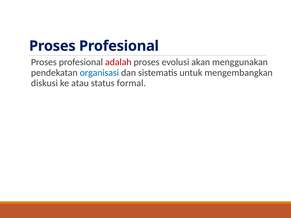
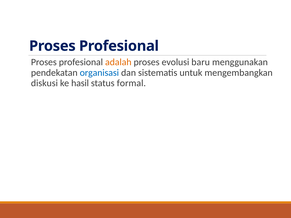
adalah colour: red -> orange
akan: akan -> baru
atau: atau -> hasil
